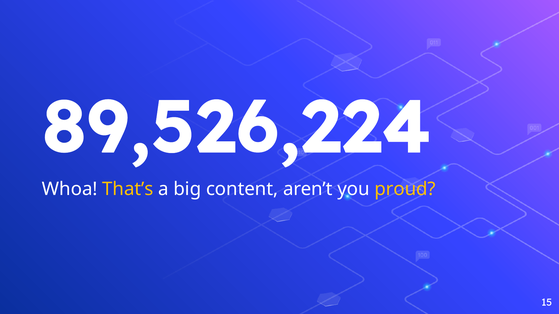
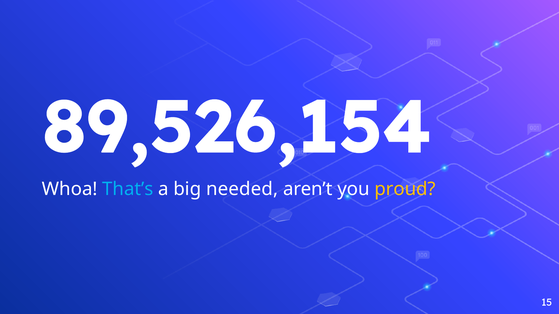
89,526,224: 89,526,224 -> 89,526,154
That’s colour: yellow -> light blue
content: content -> needed
